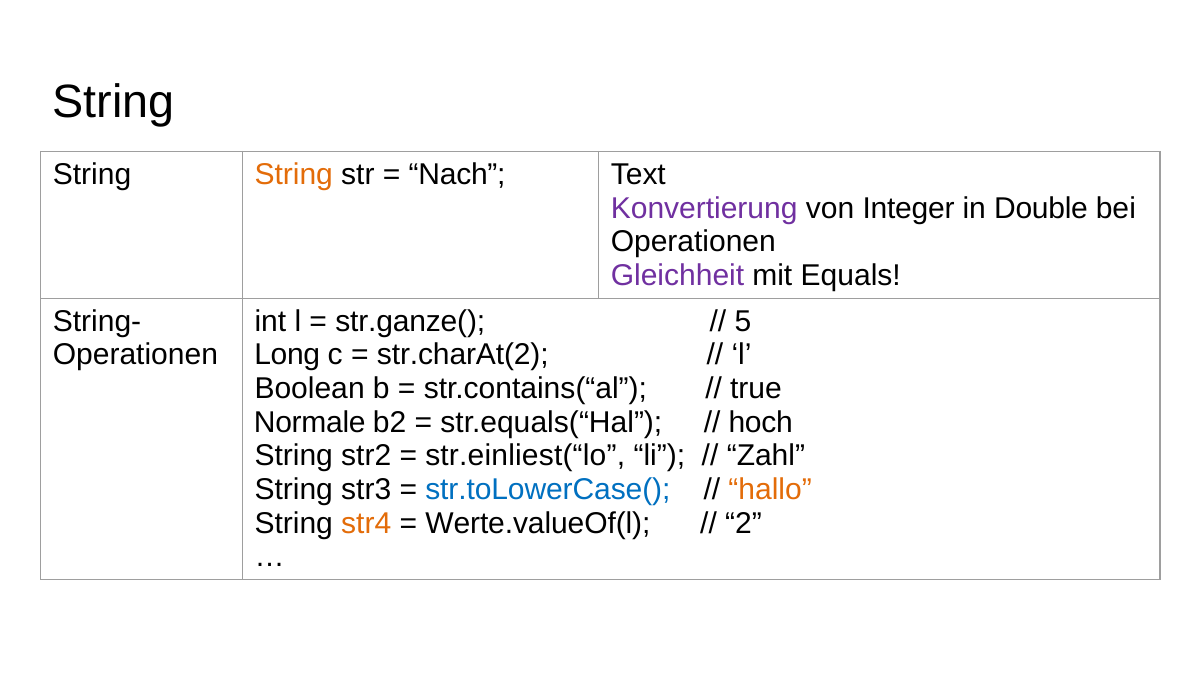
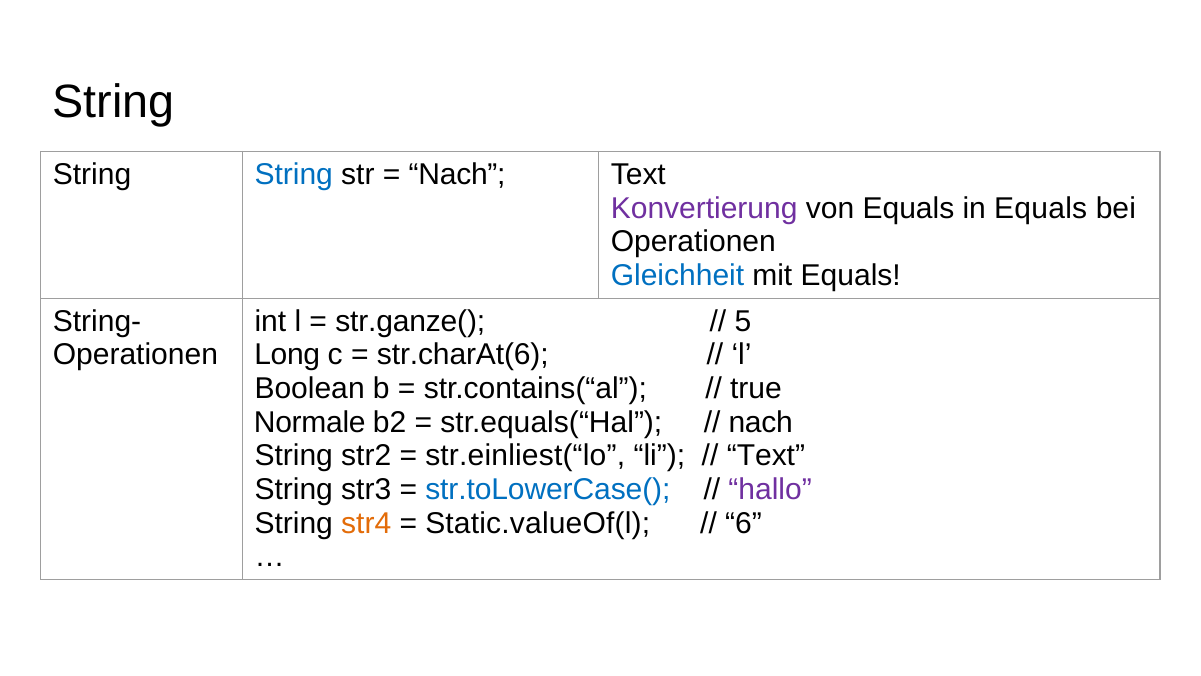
String at (294, 175) colour: orange -> blue
von Integer: Integer -> Equals
in Double: Double -> Equals
Gleichheit colour: purple -> blue
str.charAt(2: str.charAt(2 -> str.charAt(6
hoch at (761, 422): hoch -> nach
Zahl at (766, 456): Zahl -> Text
hallo colour: orange -> purple
Werte.valueOf(l: Werte.valueOf(l -> Static.valueOf(l
2: 2 -> 6
